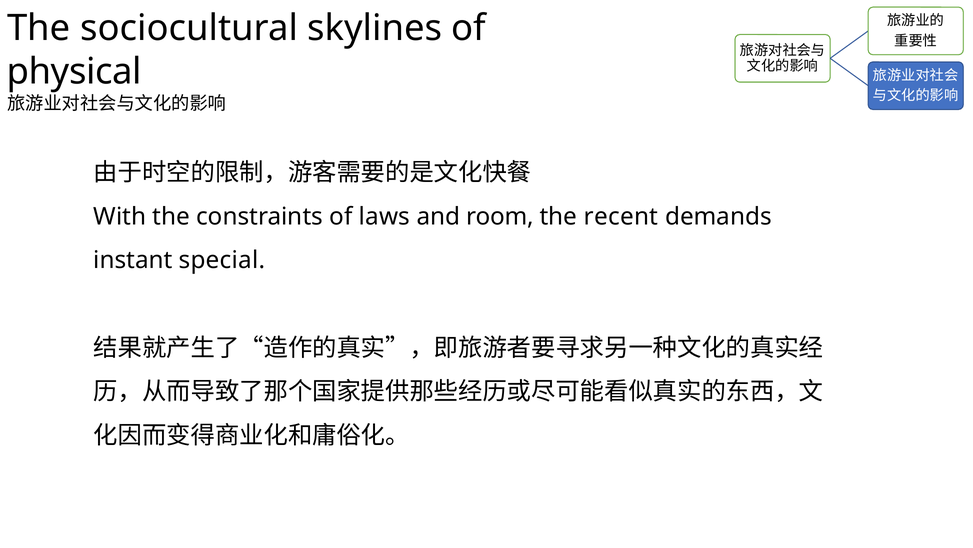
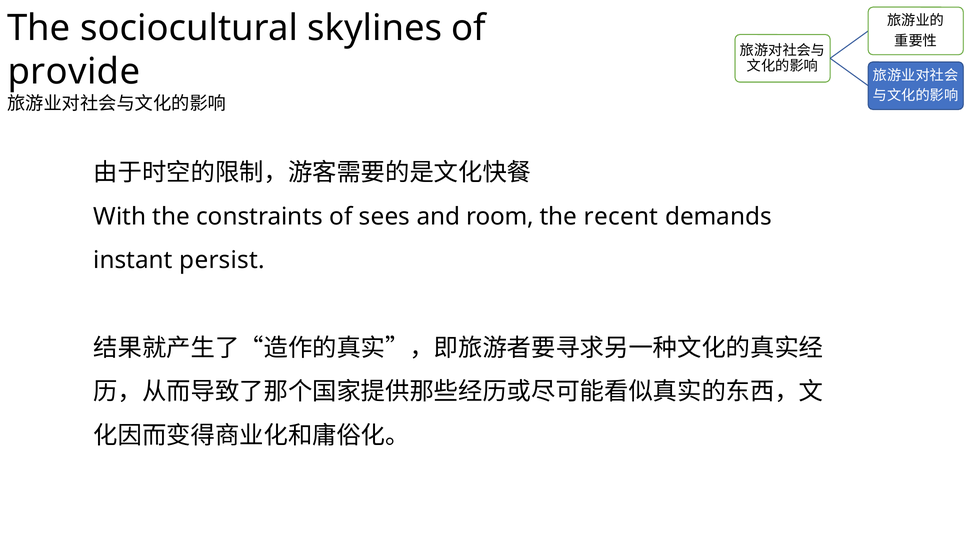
physical: physical -> provide
laws: laws -> sees
special: special -> persist
